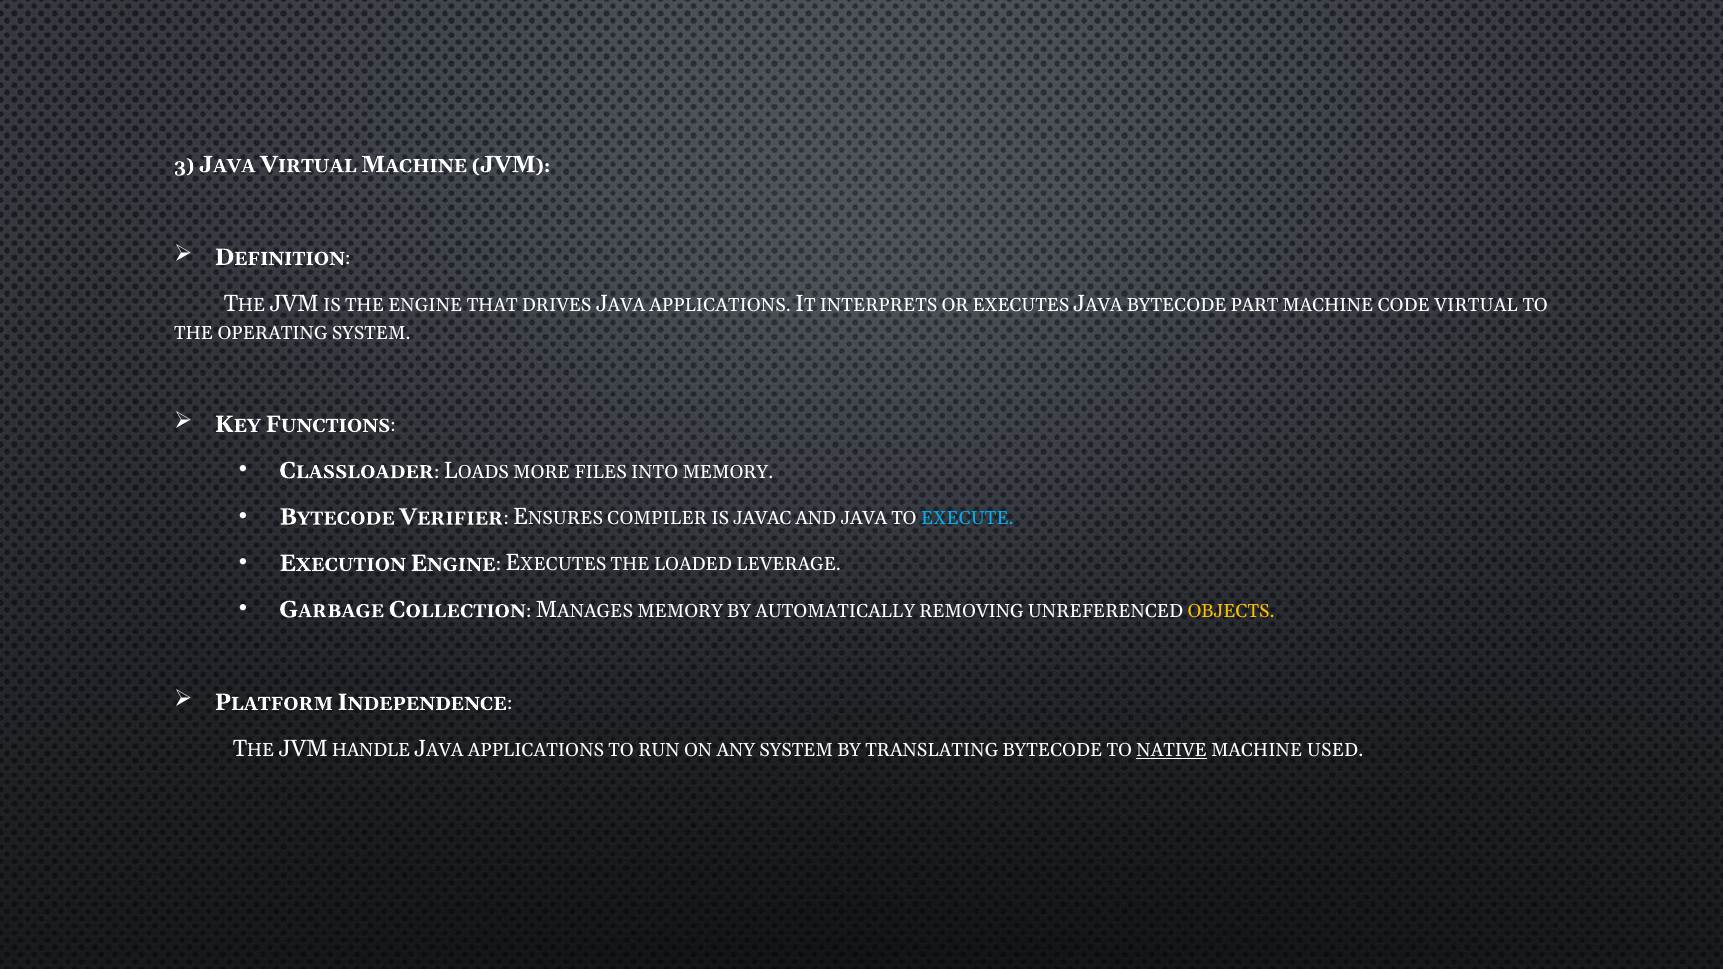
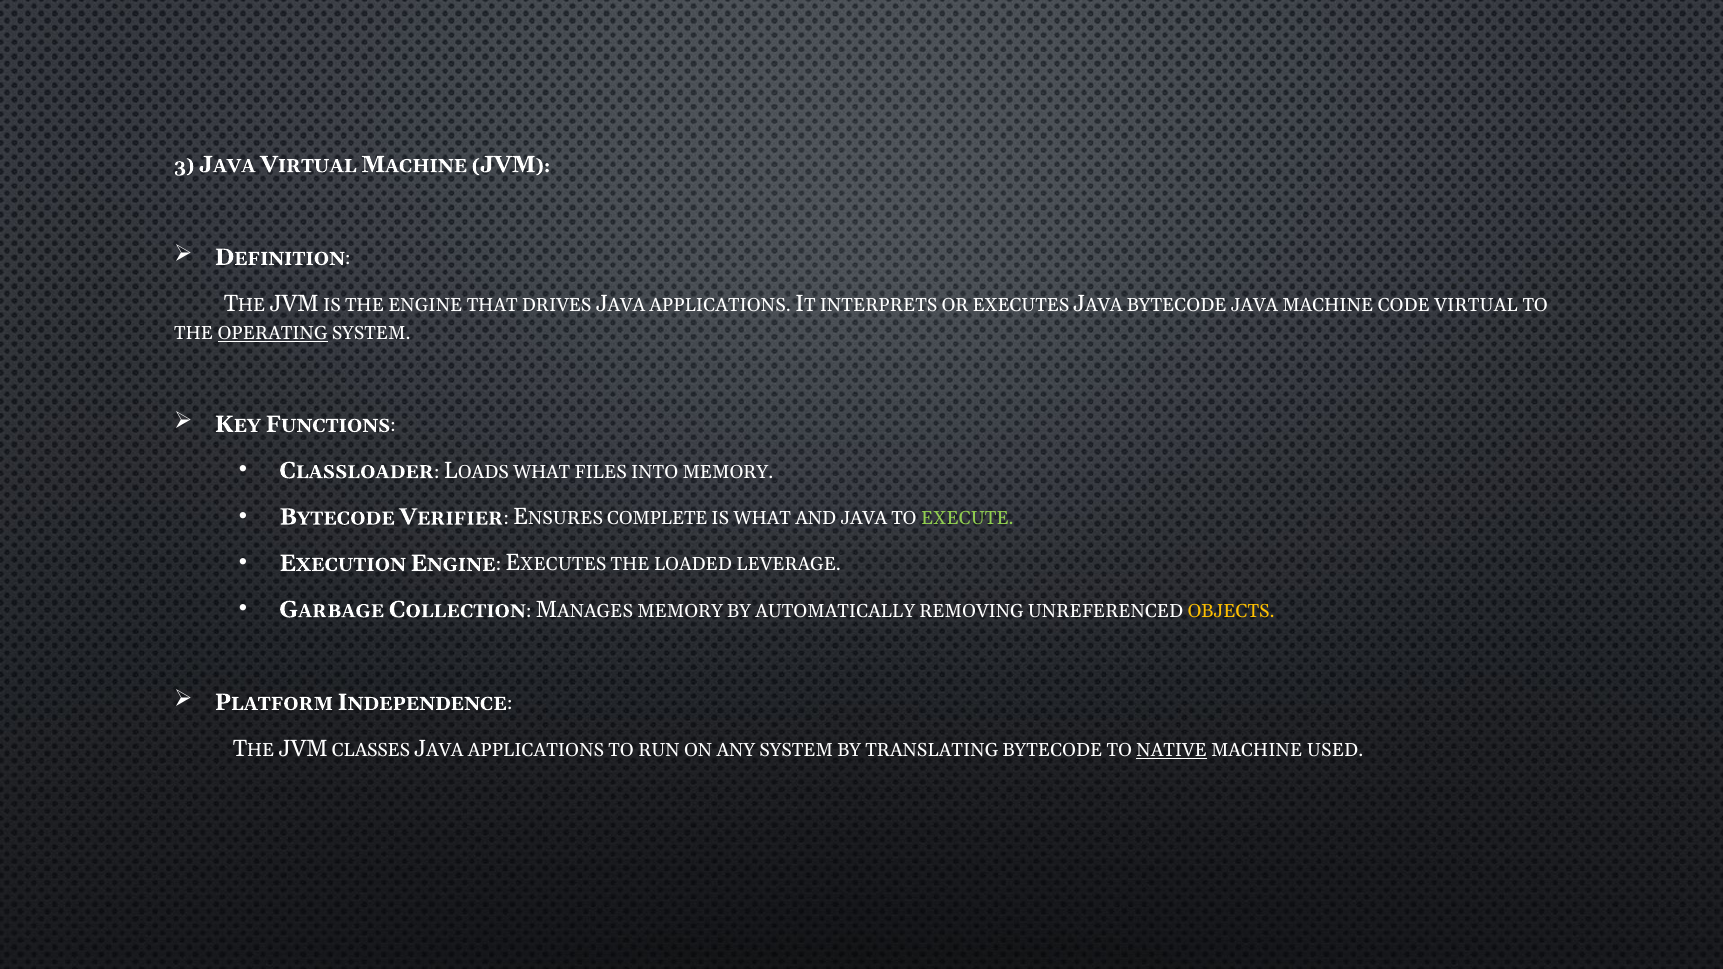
BYTECODE PART: PART -> JAVA
OPERATING underline: none -> present
LOADS MORE: MORE -> WHAT
COMPILER: COMPILER -> COMPLETE
IS JAVAC: JAVAC -> WHAT
EXECUTE colour: light blue -> light green
HANDLE: HANDLE -> CLASSES
